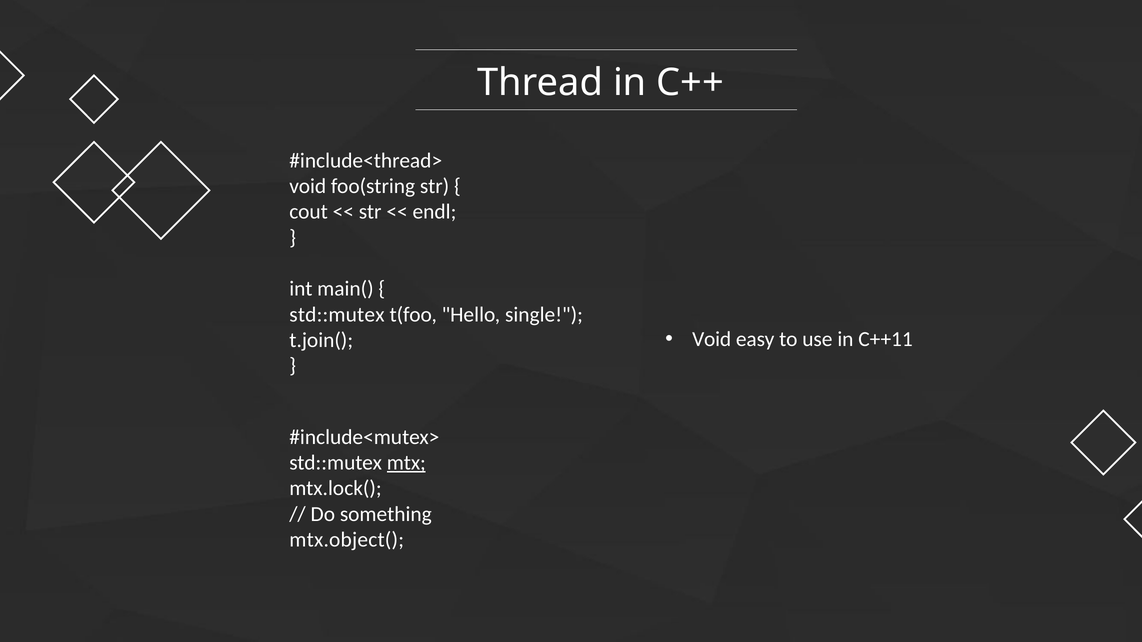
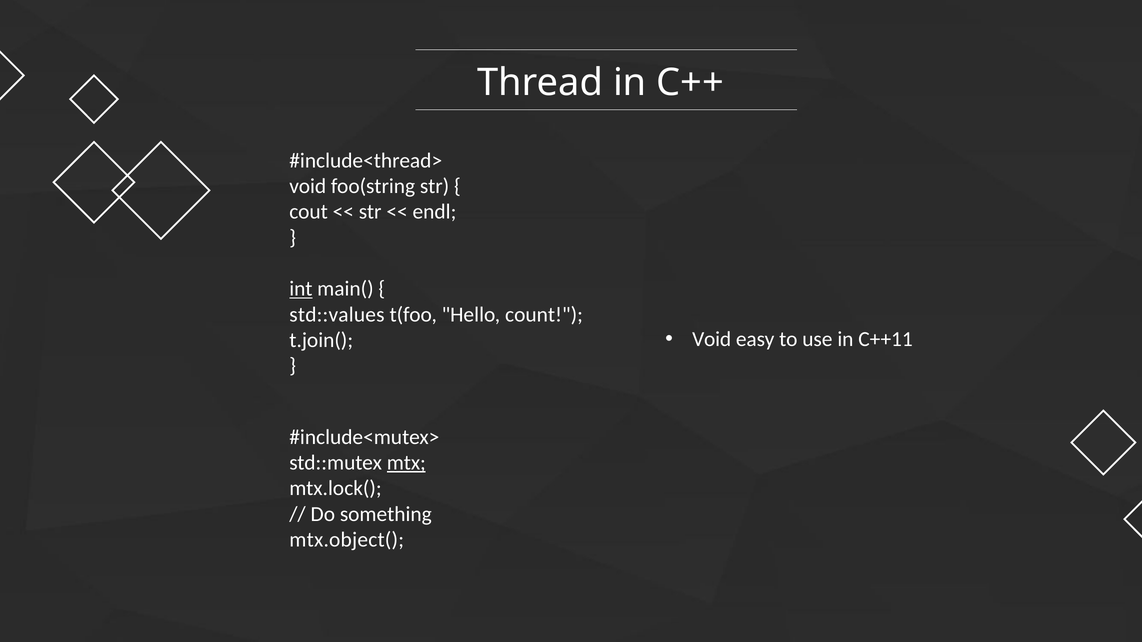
int underline: none -> present
std::mutex at (337, 315): std::mutex -> std::values
single: single -> count
